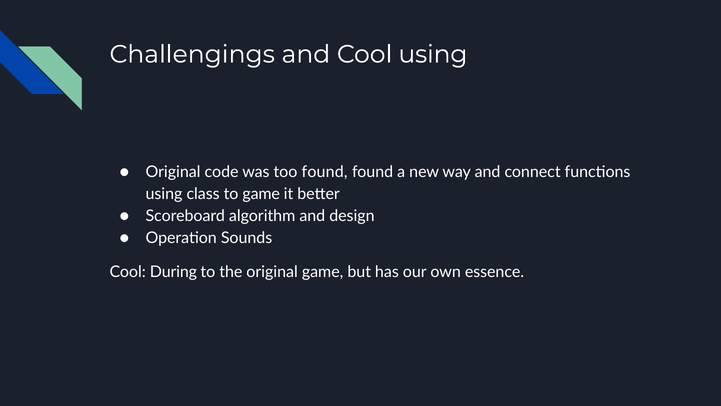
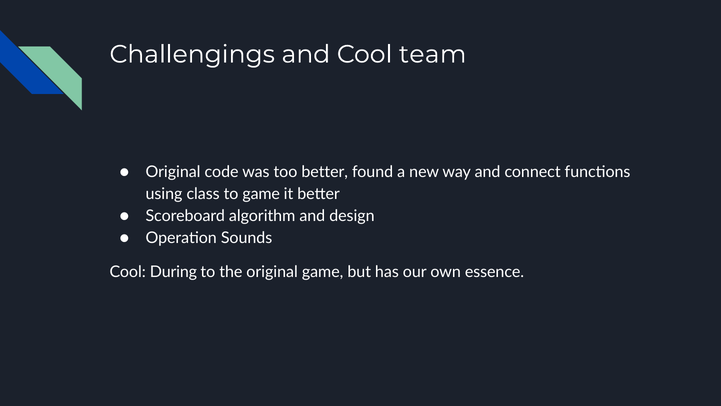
Cool using: using -> team
too found: found -> better
